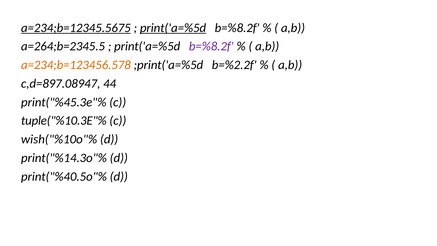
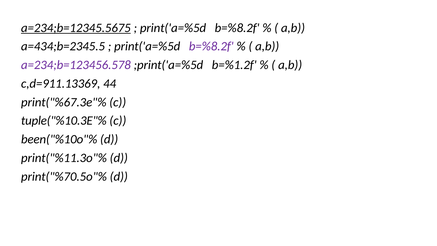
print('a=%5d at (173, 28) underline: present -> none
a=264;b=2345.5: a=264;b=2345.5 -> a=434;b=2345.5
a=234;b=123456.578 colour: orange -> purple
b=%2.2f: b=%2.2f -> b=%1.2f
c,d=897.08947: c,d=897.08947 -> c,d=911.13369
print("%45.3e"%: print("%45.3e"% -> print("%67.3e"%
wish("%10o"%: wish("%10o"% -> been("%10o"%
print("%14.3o"%: print("%14.3o"% -> print("%11.3o"%
print("%40.5o"%: print("%40.5o"% -> print("%70.5o"%
